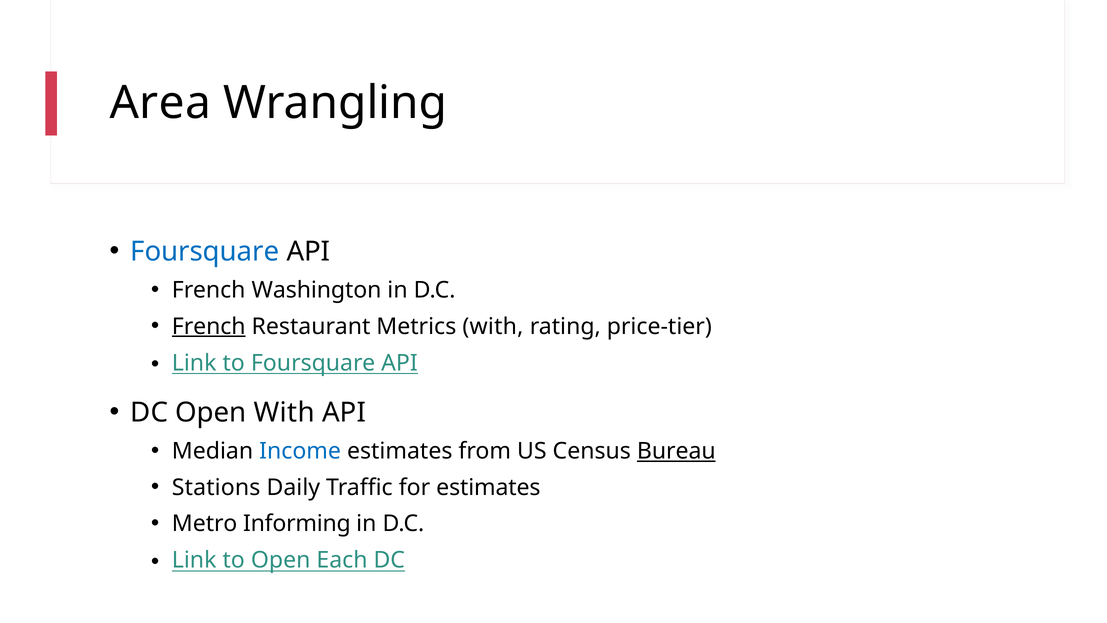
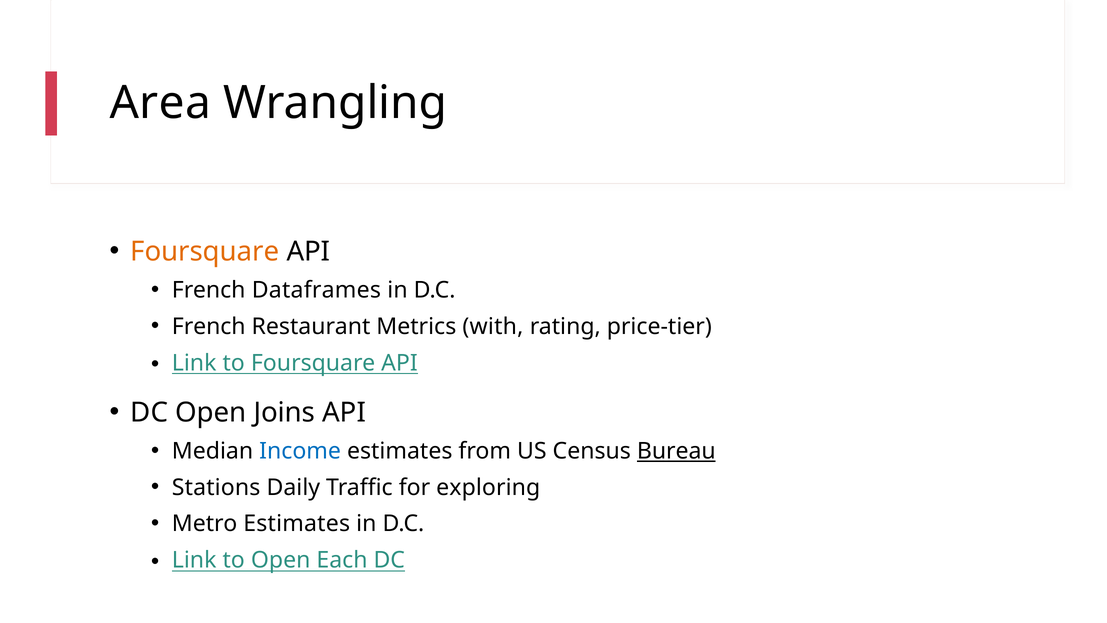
Foursquare at (205, 251) colour: blue -> orange
Washington: Washington -> Dataframes
French at (209, 326) underline: present -> none
Open With: With -> Joins
for estimates: estimates -> exploring
Metro Informing: Informing -> Estimates
